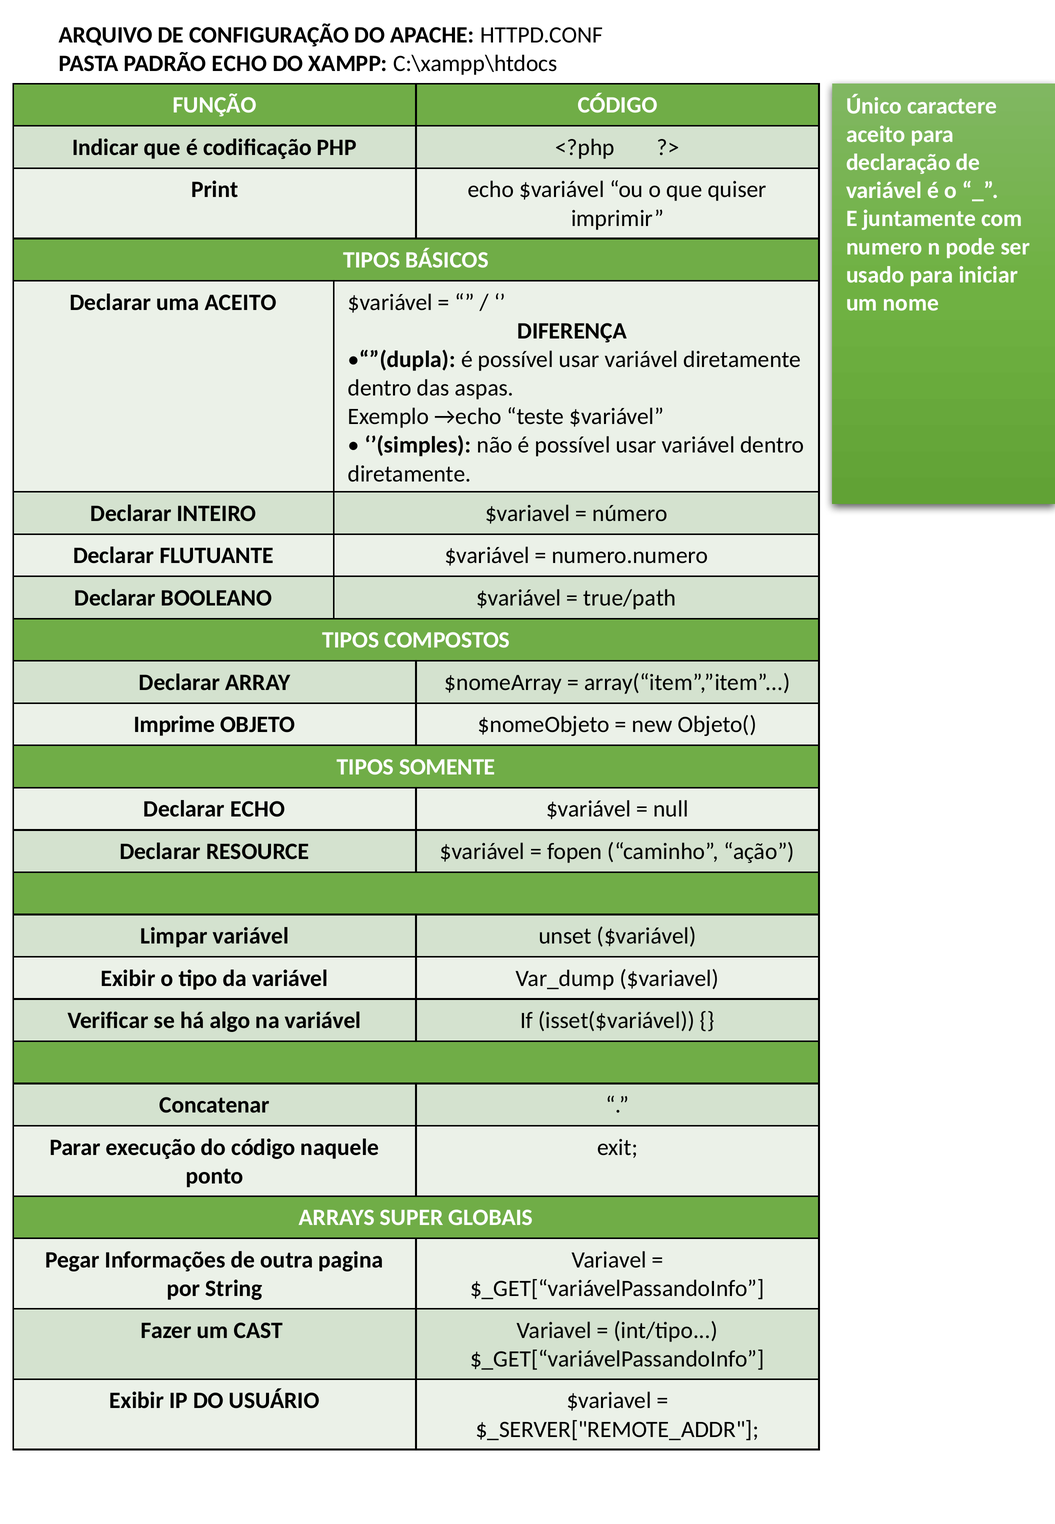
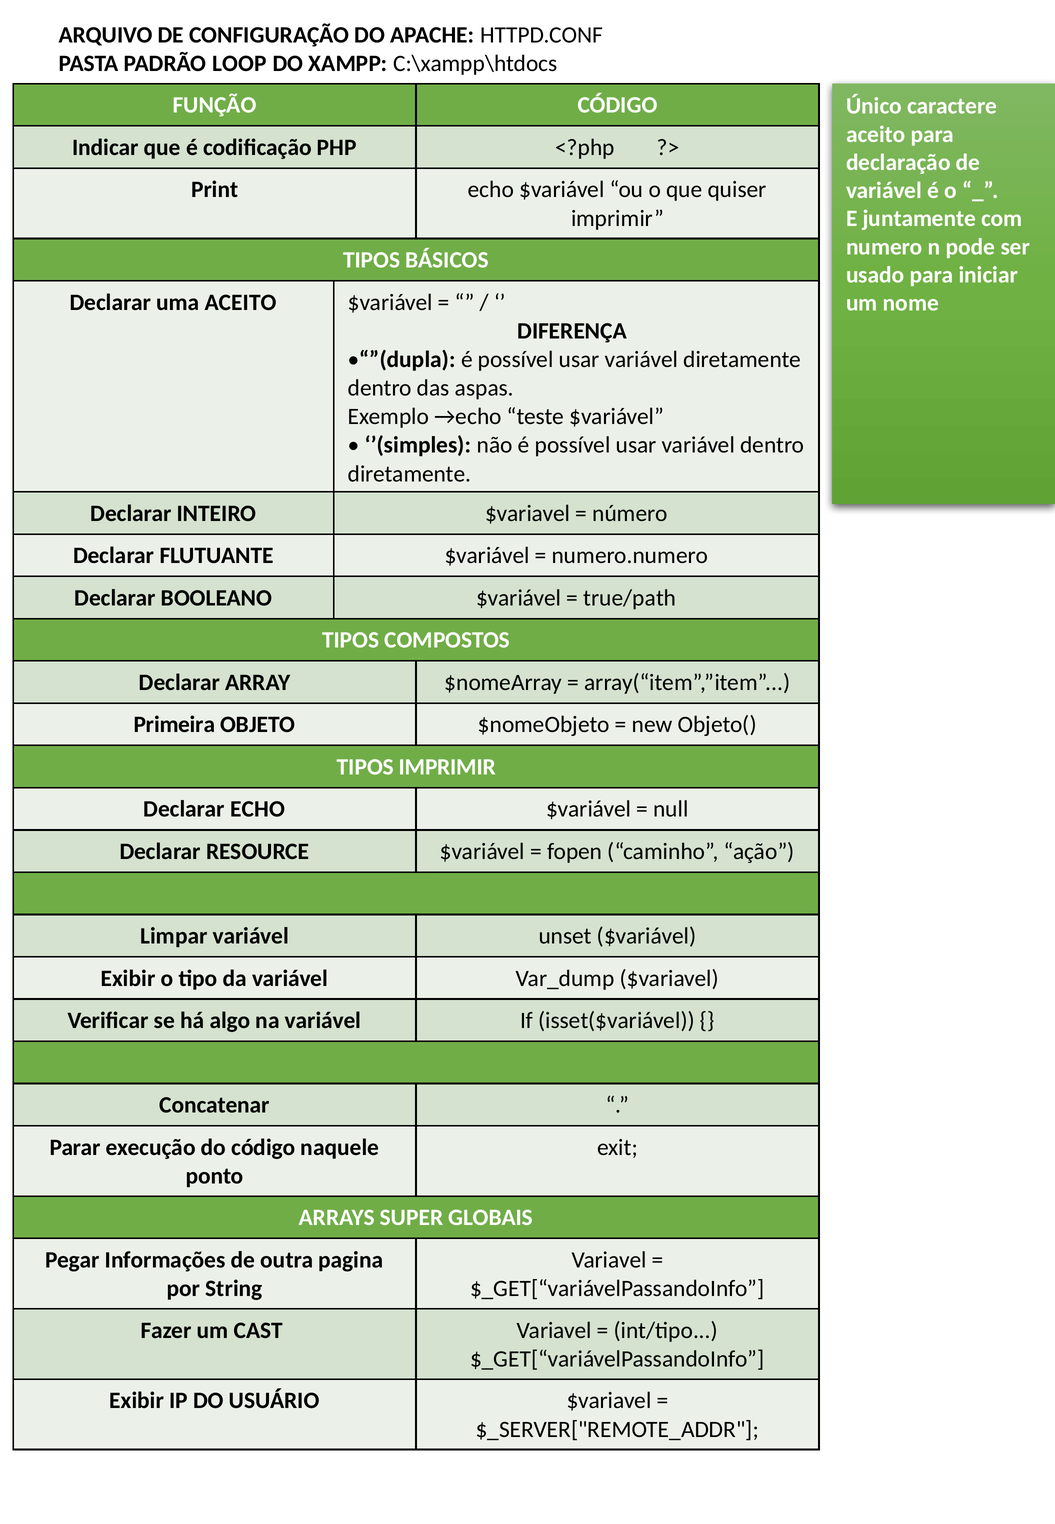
PADRÃO ECHO: ECHO -> LOOP
Imprime: Imprime -> Primeira
TIPOS SOMENTE: SOMENTE -> IMPRIMIR
